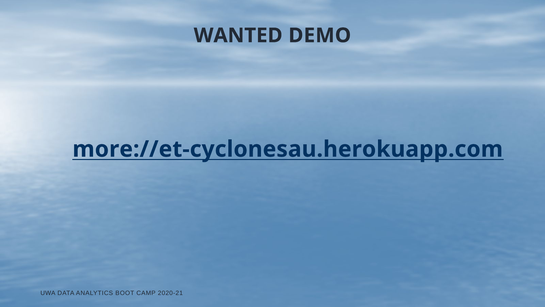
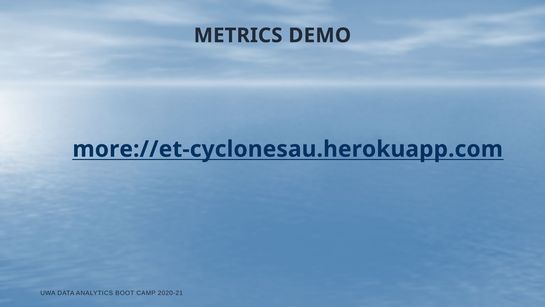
WANTED: WANTED -> METRICS
